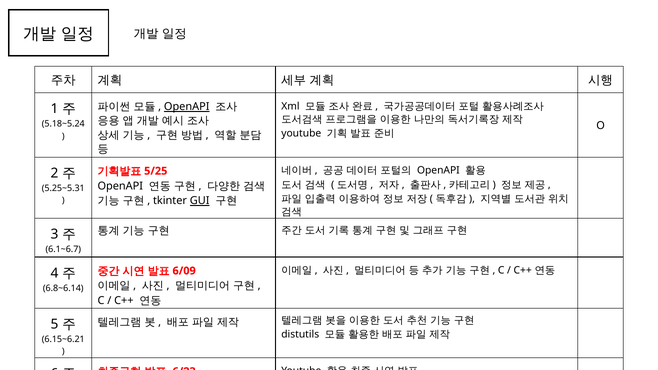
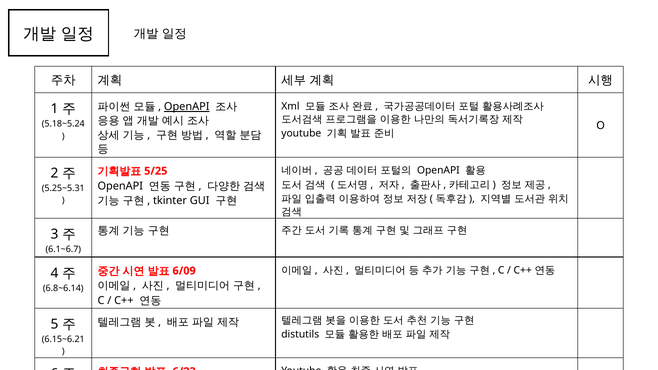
GUI underline: present -> none
